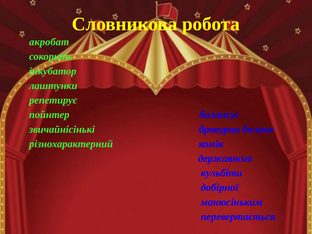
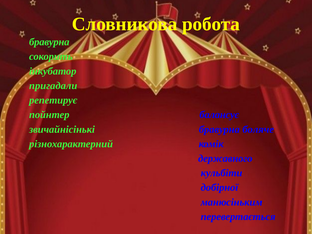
акробат at (49, 42): акробат -> бравурна
лаштунки: лаштунки -> пригадали
